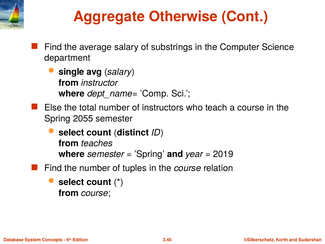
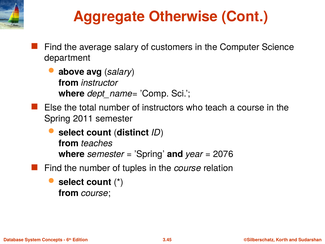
substrings: substrings -> customers
single: single -> above
2055: 2055 -> 2011
2019: 2019 -> 2076
